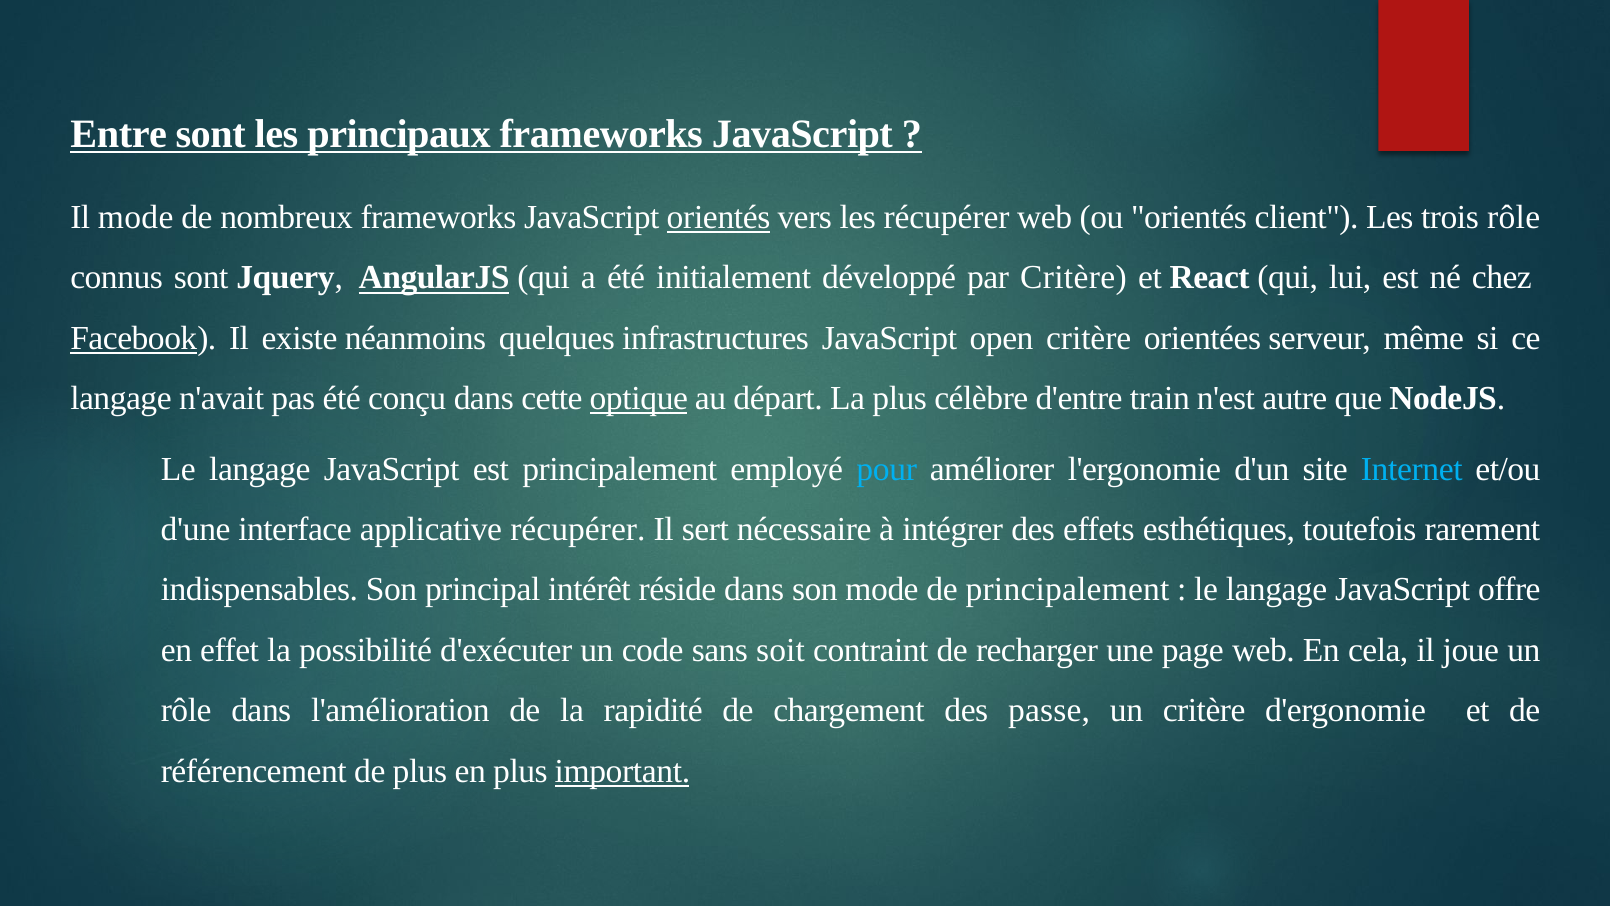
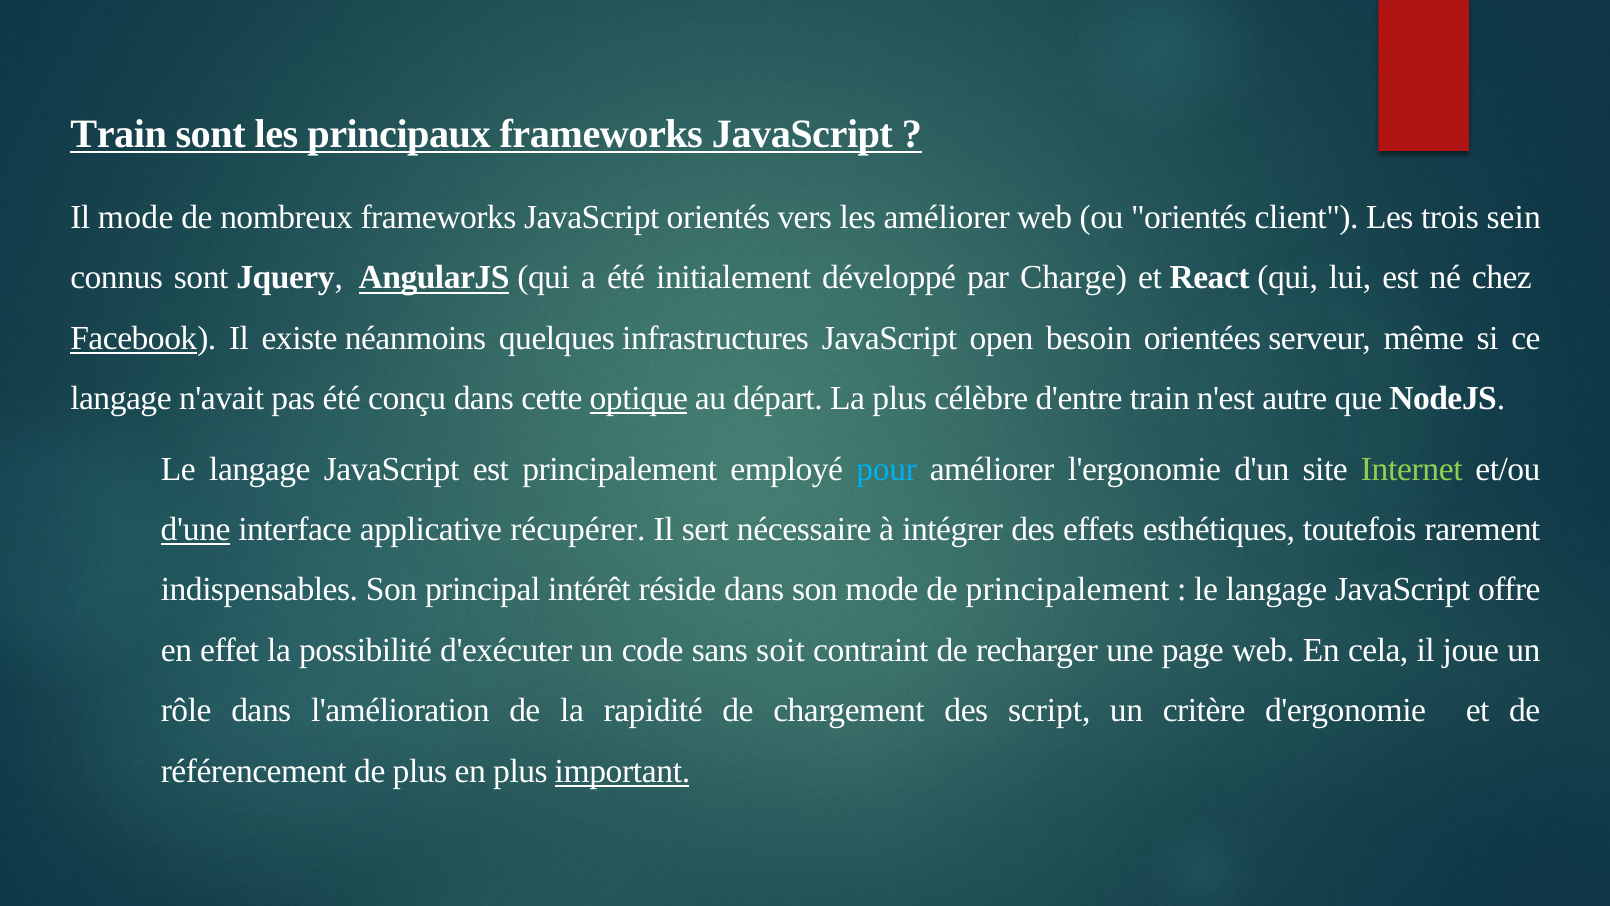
Entre at (119, 134): Entre -> Train
orientés at (719, 217) underline: present -> none
les récupérer: récupérer -> améliorer
trois rôle: rôle -> sein
par Critère: Critère -> Charge
open critère: critère -> besoin
Internet colour: light blue -> light green
d'une underline: none -> present
passe: passe -> script
